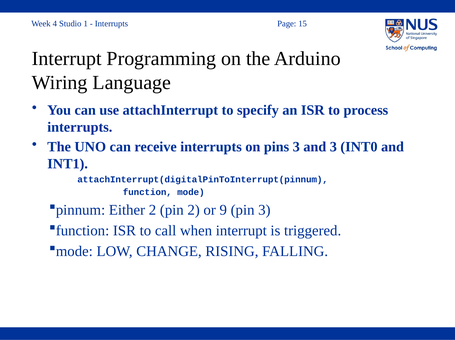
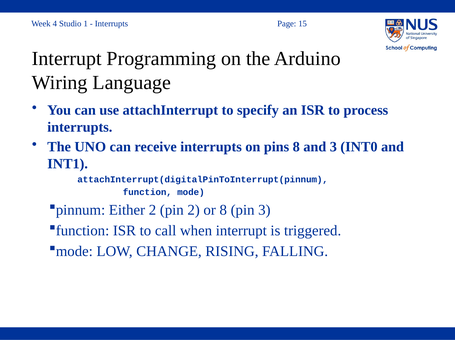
pins 3: 3 -> 8
or 9: 9 -> 8
